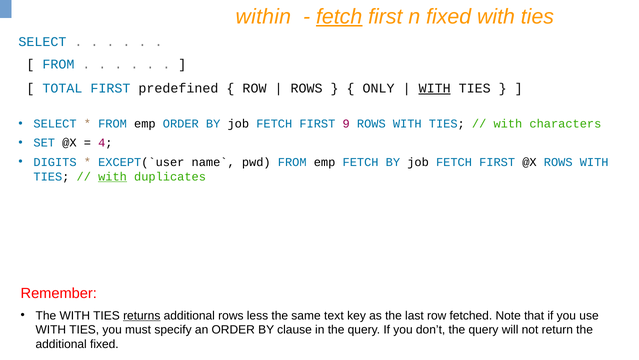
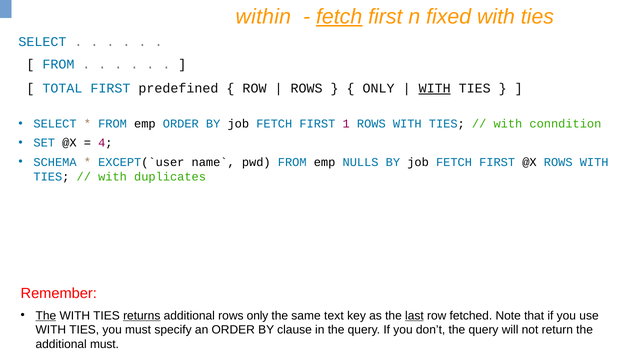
9: 9 -> 1
characters: characters -> conndition
DIGITS: DIGITS -> SCHEMA
emp FETCH: FETCH -> NULLS
with at (113, 176) underline: present -> none
The at (46, 315) underline: none -> present
rows less: less -> only
last underline: none -> present
additional fixed: fixed -> must
